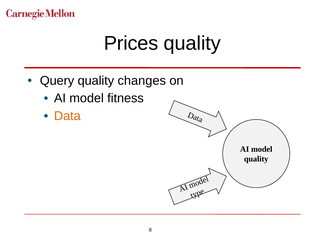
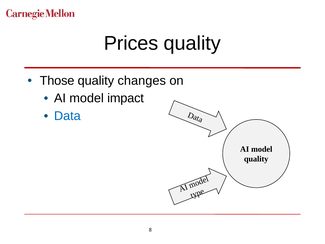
Query: Query -> Those
fitness: fitness -> impact
Data colour: orange -> blue
